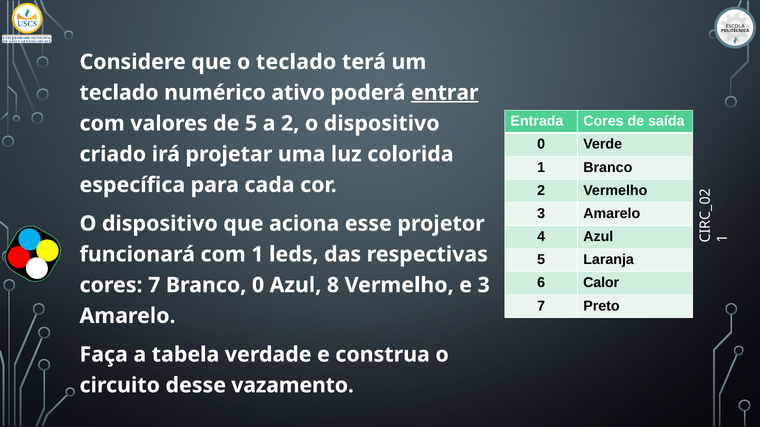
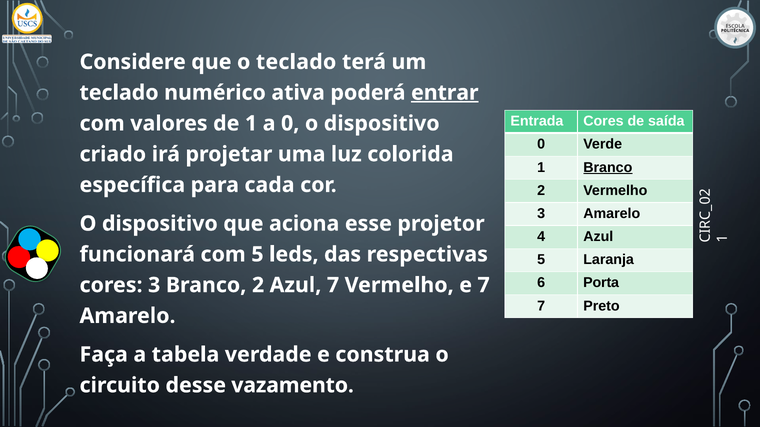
ativo: ativo -> ativa
de 5: 5 -> 1
a 2: 2 -> 0
Branco at (608, 168) underline: none -> present
com 1: 1 -> 5
Calor: Calor -> Porta
cores 7: 7 -> 3
0 at (258, 285): 0 -> 2
Azul 8: 8 -> 7
e 3: 3 -> 7
